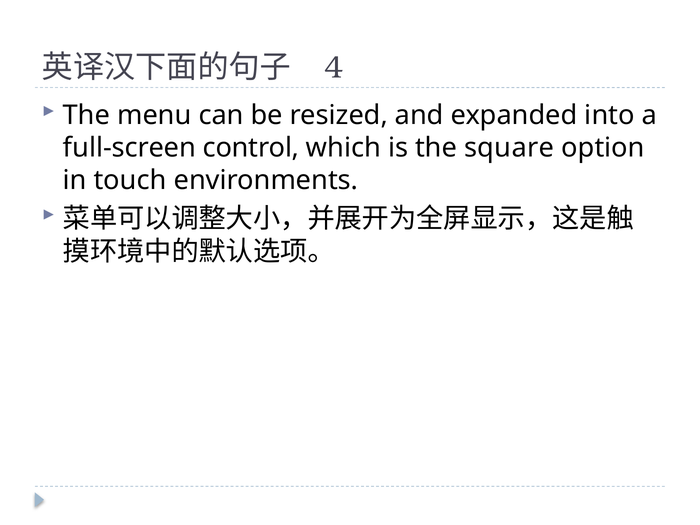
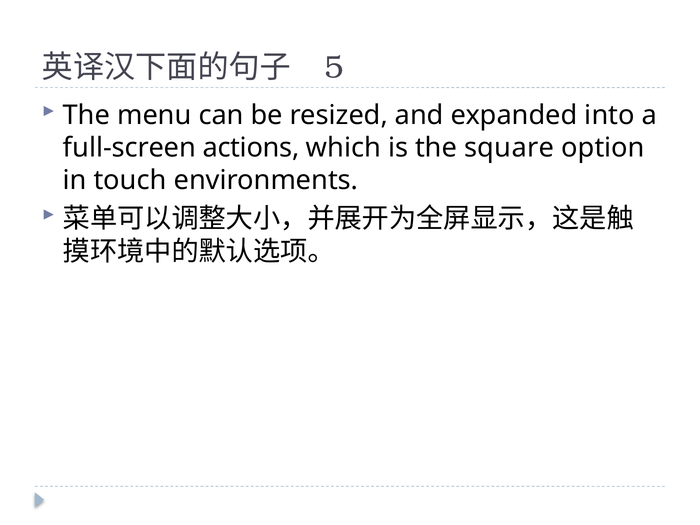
4: 4 -> 5
control: control -> actions
